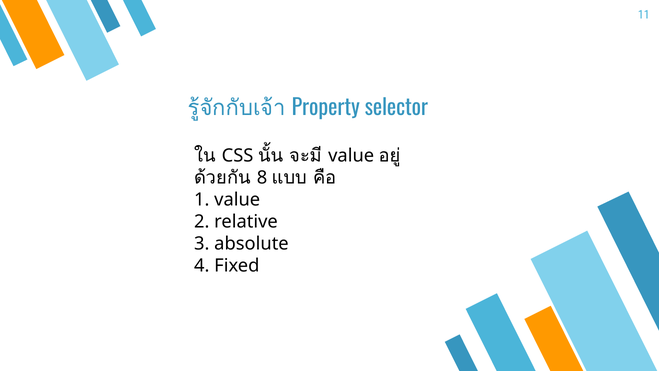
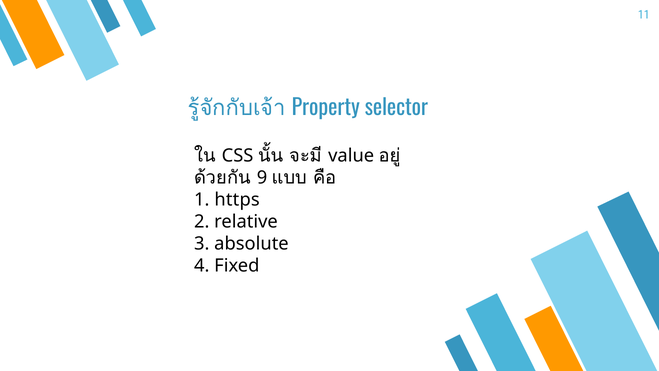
8: 8 -> 9
1 value: value -> https
